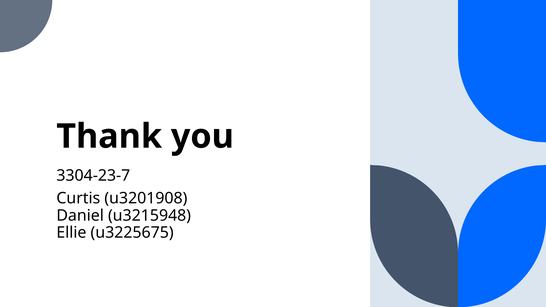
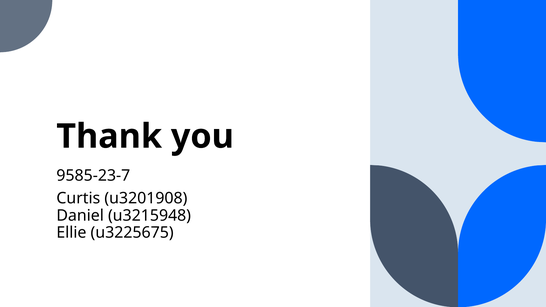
3304-23-7: 3304-23-7 -> 9585-23-7
